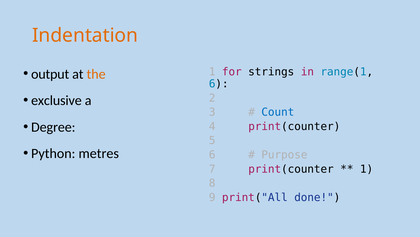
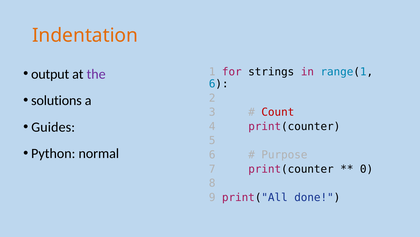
the colour: orange -> purple
exclusive: exclusive -> solutions
Count colour: blue -> red
Degree: Degree -> Guides
metres: metres -> normal
1 at (367, 169): 1 -> 0
